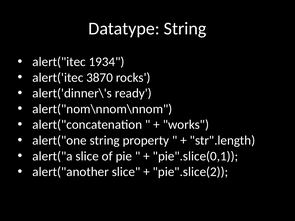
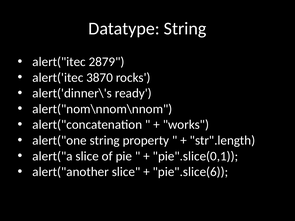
1934: 1934 -> 2879
pie".slice(2: pie".slice(2 -> pie".slice(6
